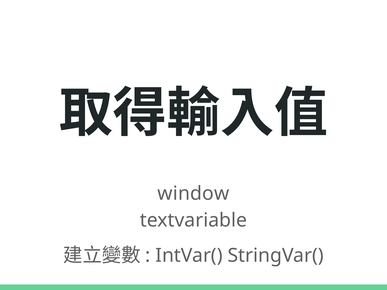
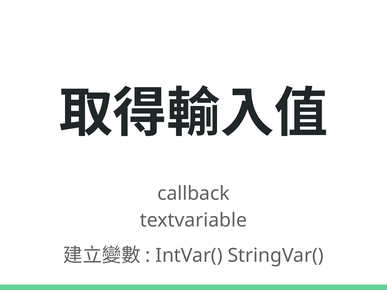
window: window -> callback
